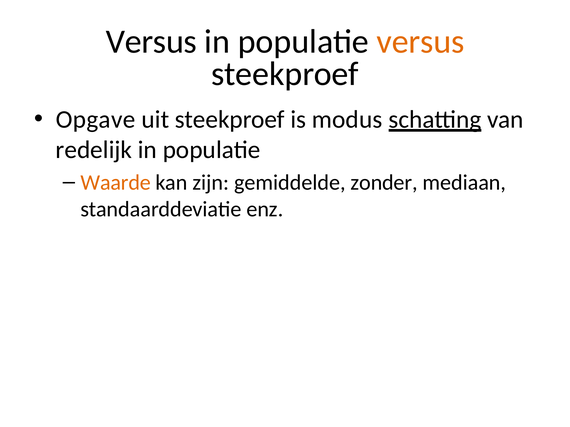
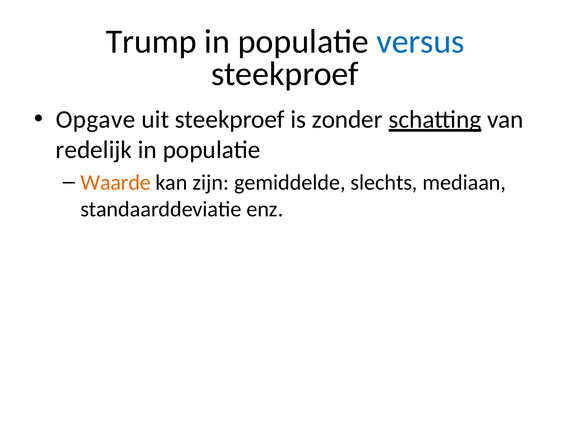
Versus at (151, 42): Versus -> Trump
versus at (420, 42) colour: orange -> blue
modus: modus -> zonder
zonder: zonder -> slechts
